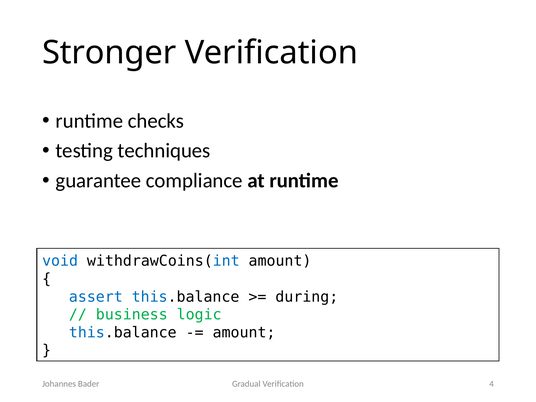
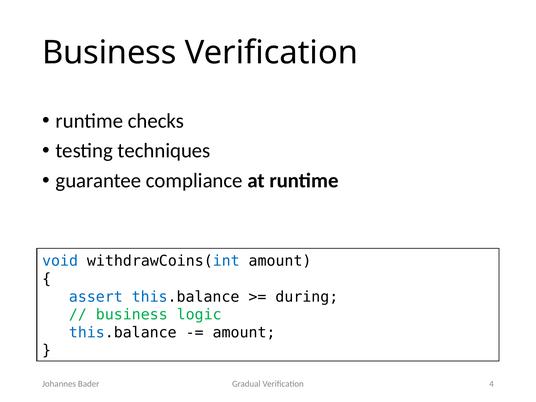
Stronger at (109, 53): Stronger -> Business
